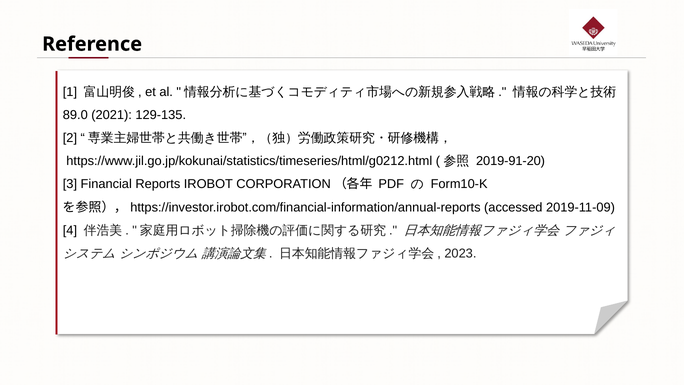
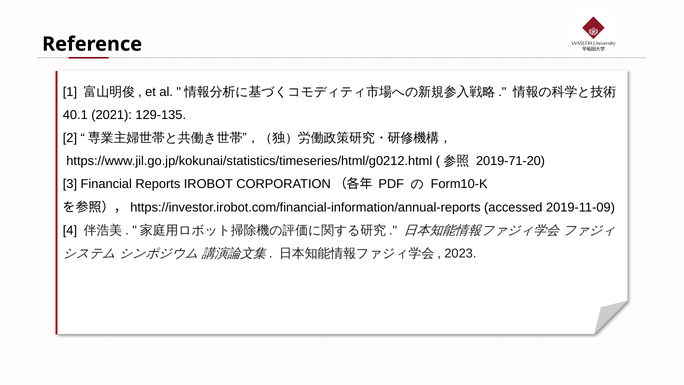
89.0: 89.0 -> 40.1
2019-91-20: 2019-91-20 -> 2019-71-20
